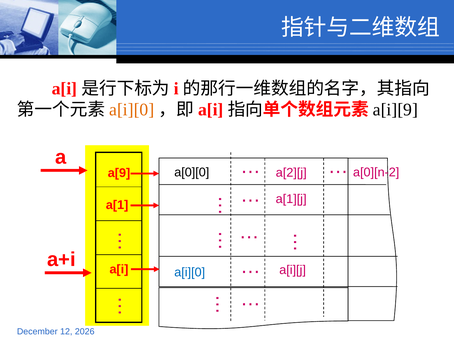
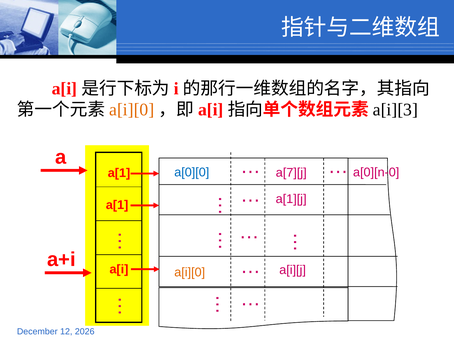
a[i][9: a[i][9 -> a[i][3
a[0][0 colour: black -> blue
a[0][n-2: a[0][n-2 -> a[0][n-0
a[2][j: a[2][j -> a[7][j
a[9 at (119, 173): a[9 -> a[1
a[i][0 at (190, 273) colour: blue -> orange
